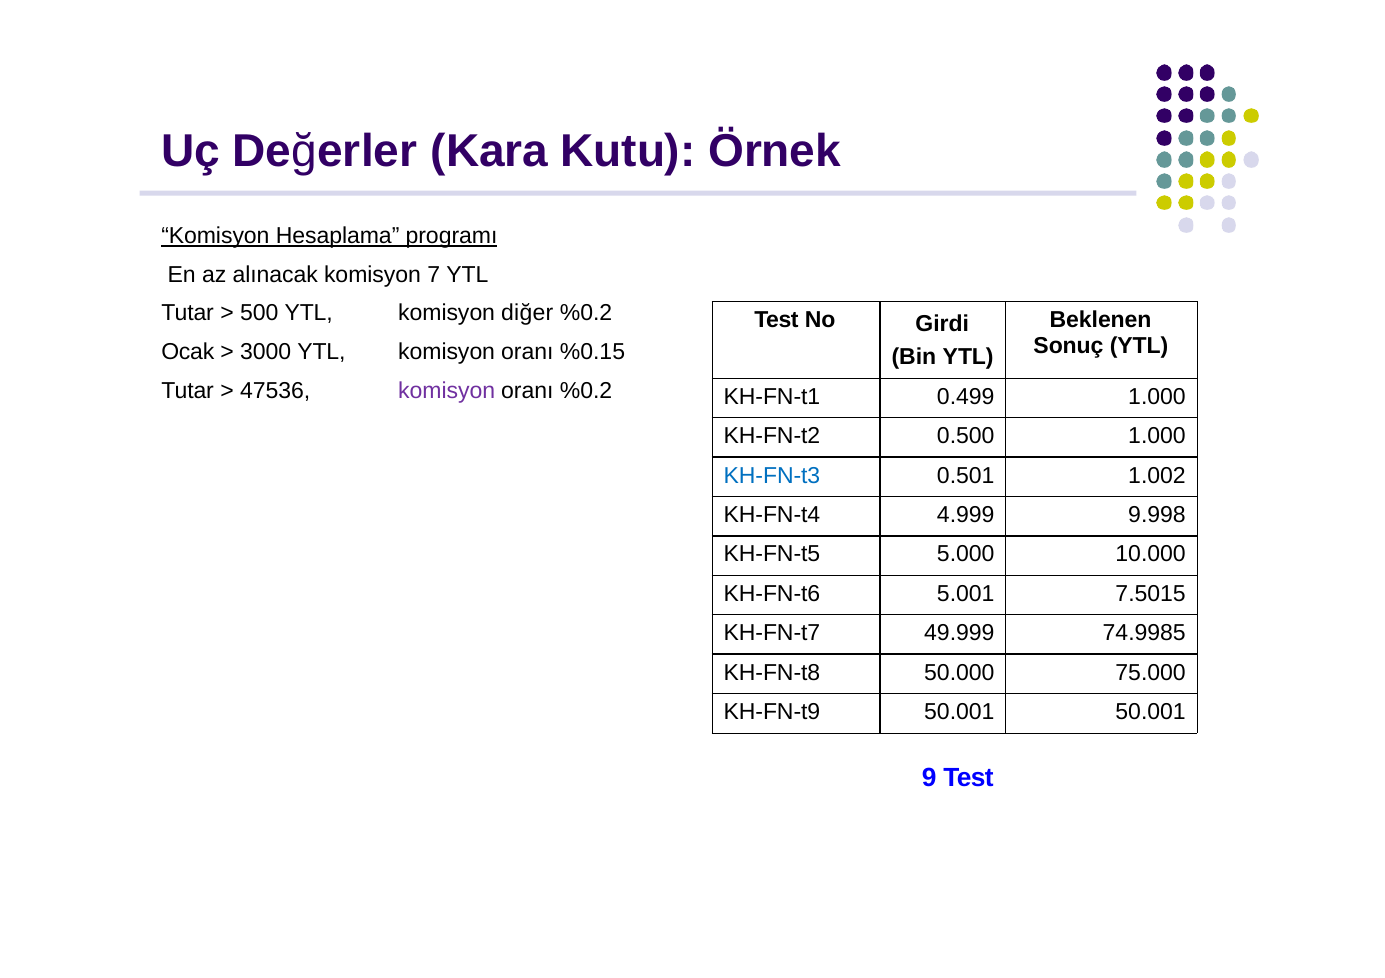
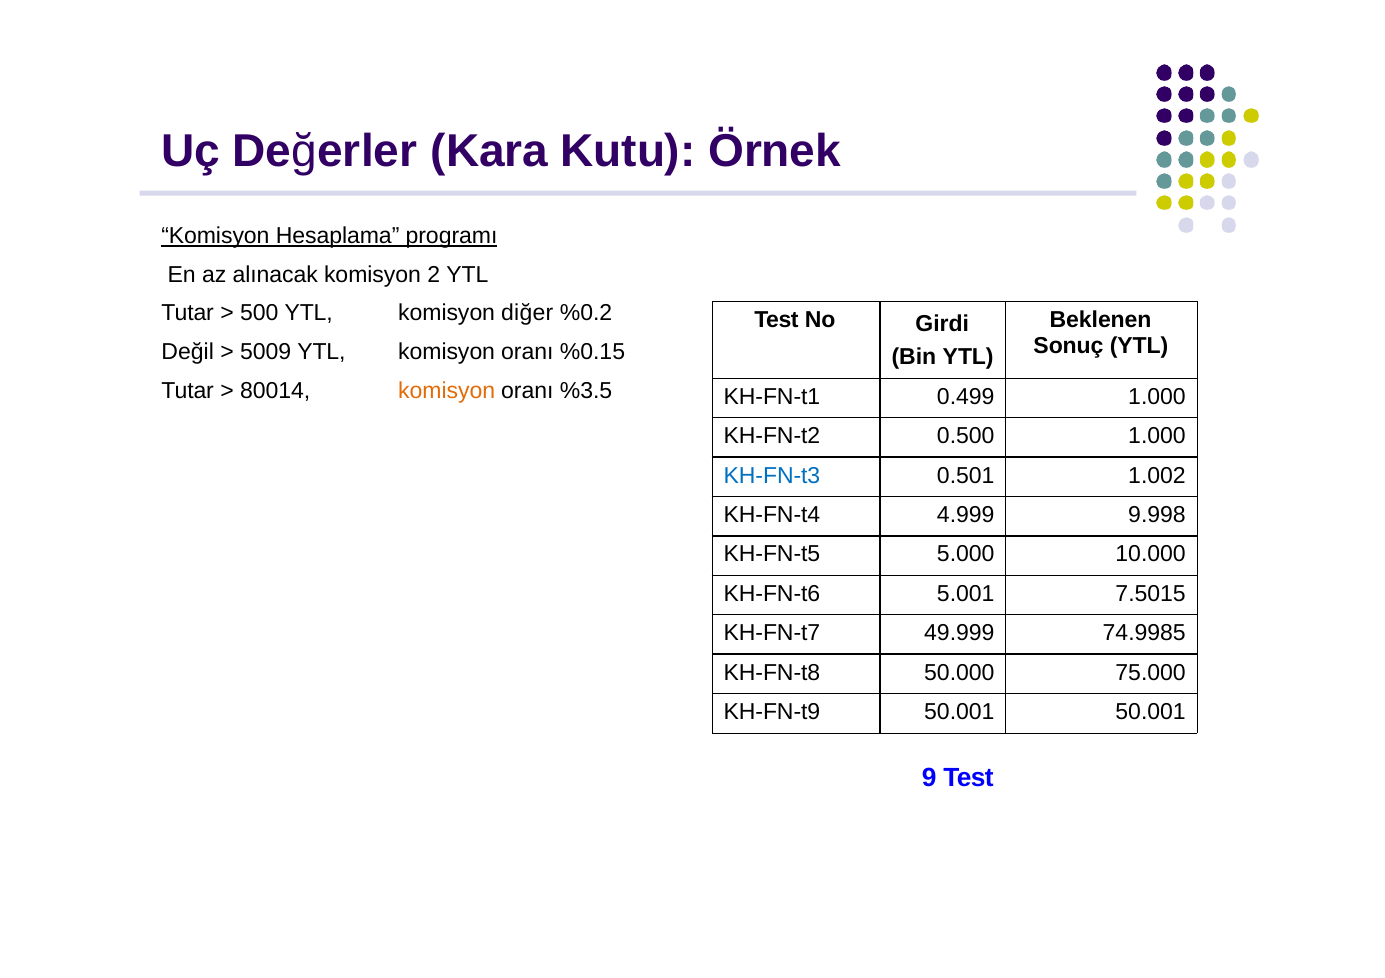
7: 7 -> 2
Ocak: Ocak -> Değil
3000: 3000 -> 5009
47536: 47536 -> 80014
komisyon at (447, 391) colour: purple -> orange
oranı %0.2: %0.2 -> %3.5
